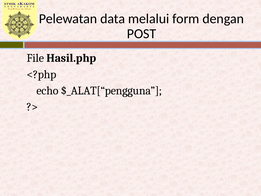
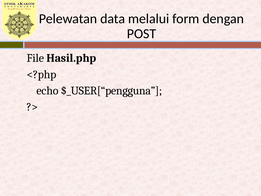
$_ALAT[“pengguna: $_ALAT[“pengguna -> $_USER[“pengguna
